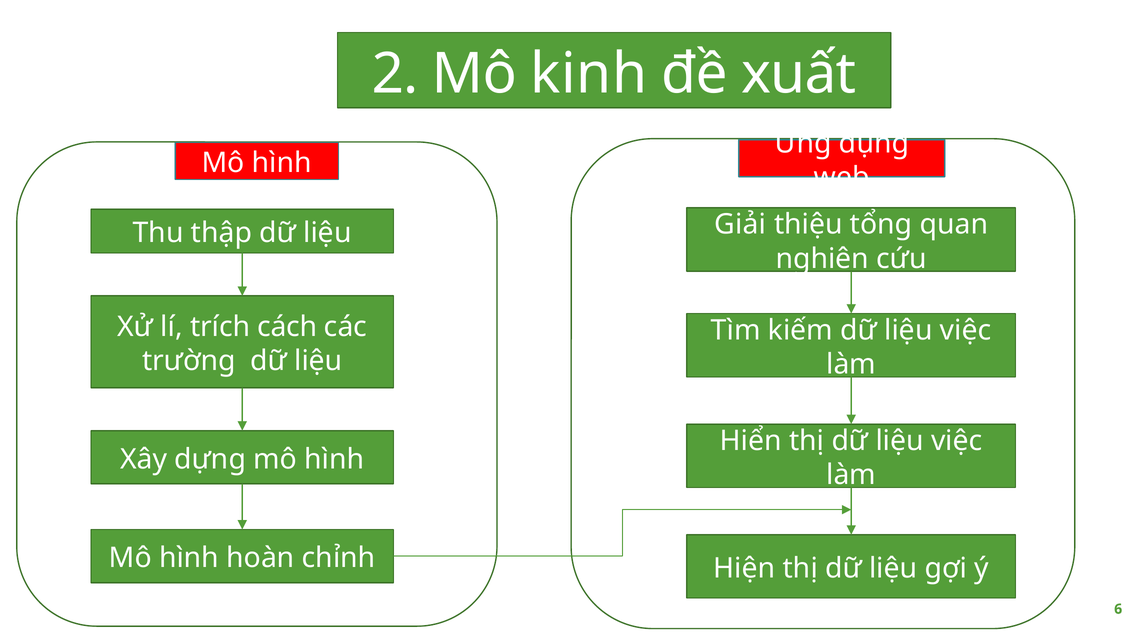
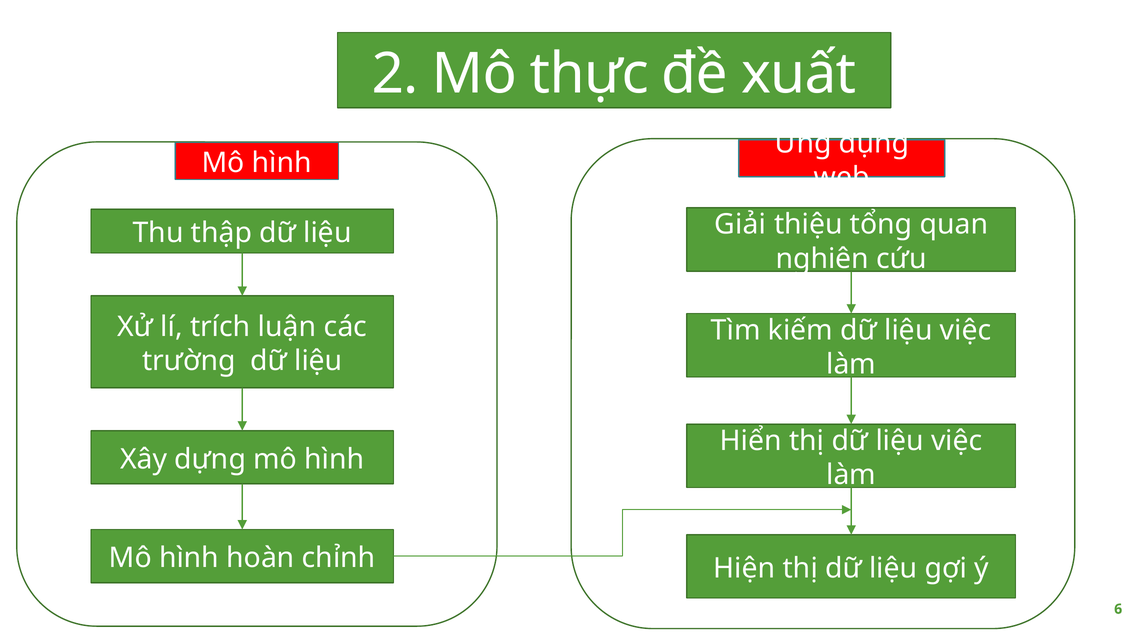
kinh: kinh -> thực
cách: cách -> luận
